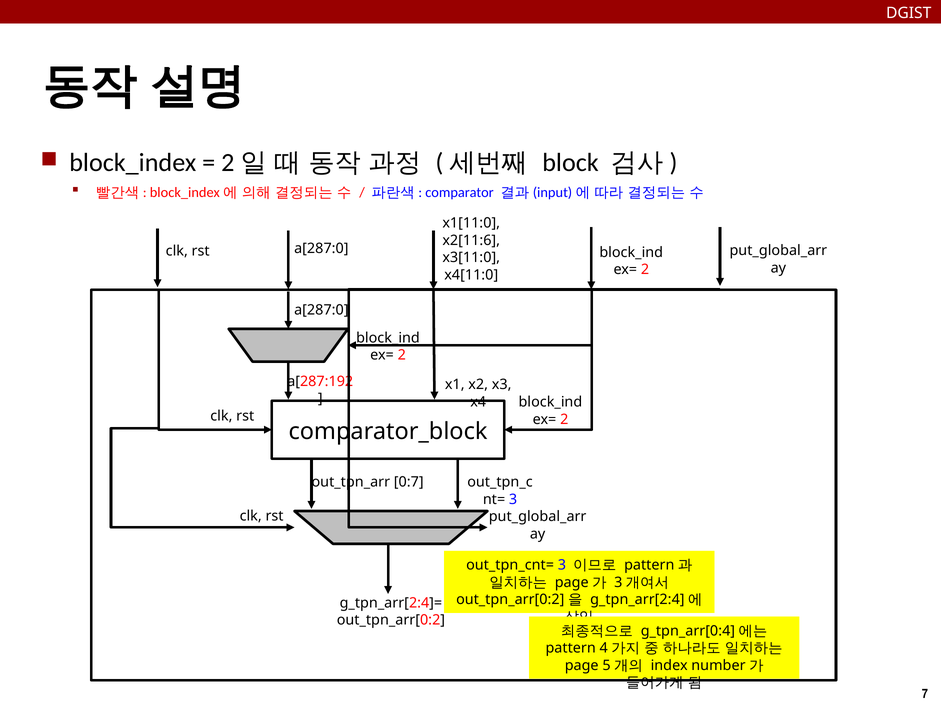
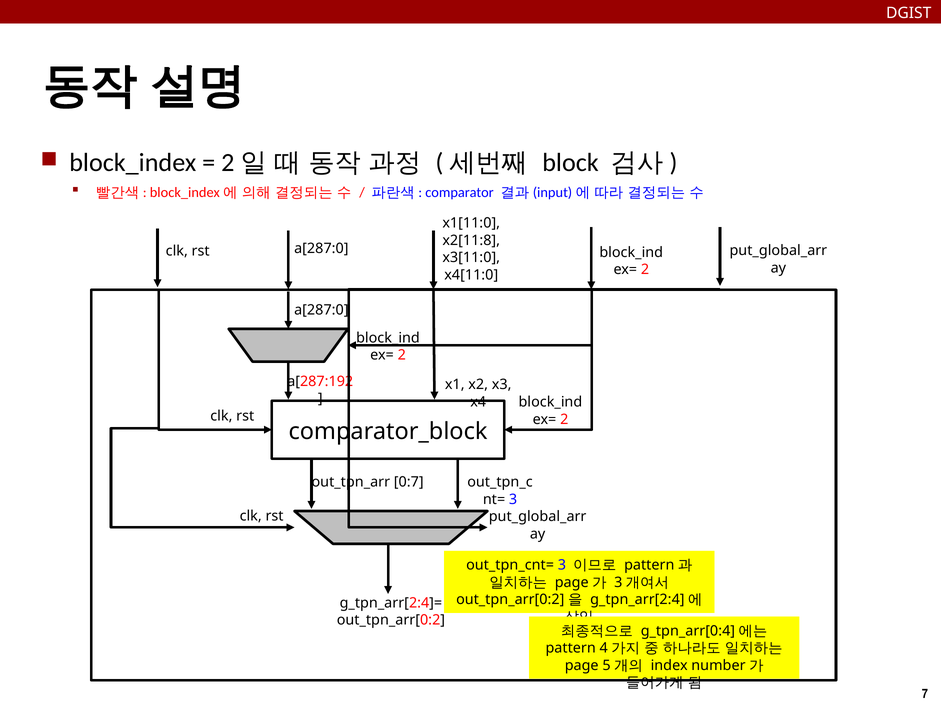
x2[11:6: x2[11:6 -> x2[11:8
